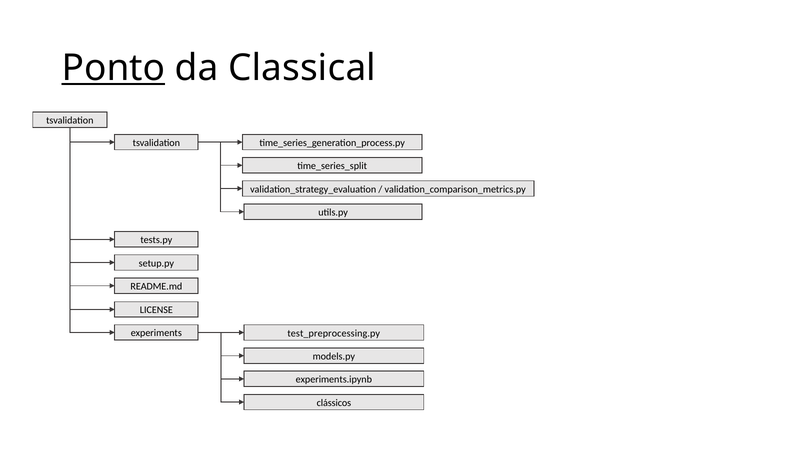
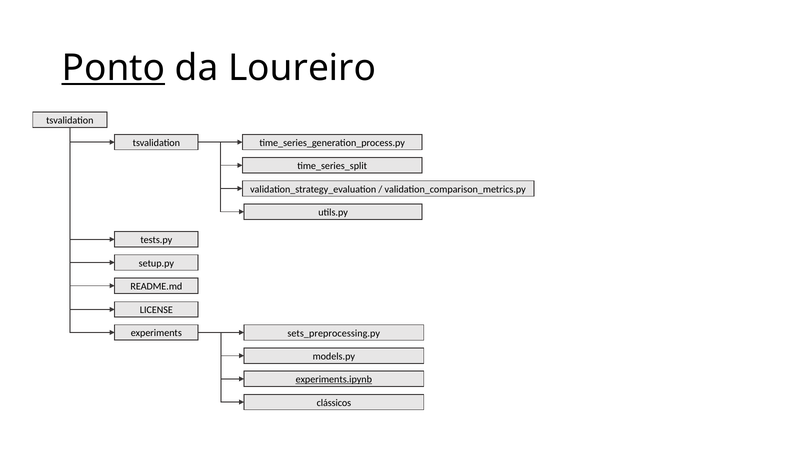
Classical: Classical -> Loureiro
test_preprocessing.py: test_preprocessing.py -> sets_preprocessing.py
experiments.ipynb underline: none -> present
